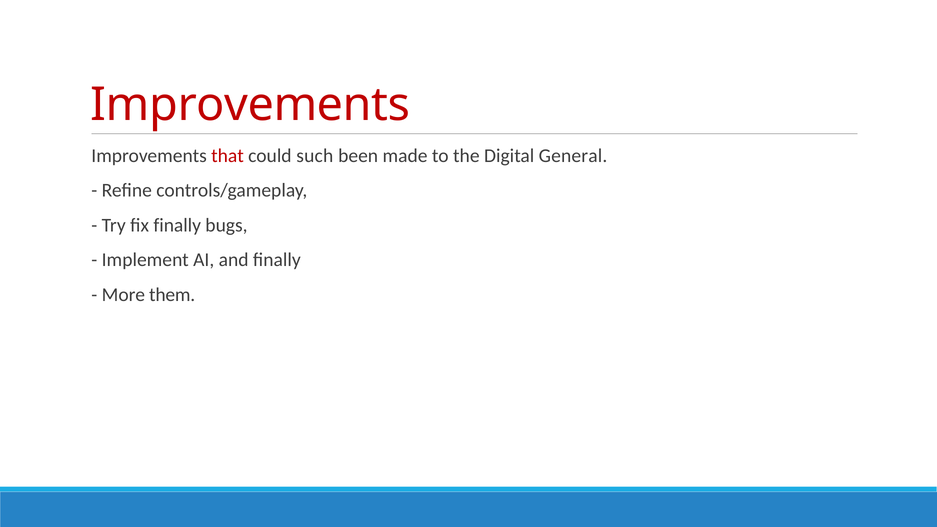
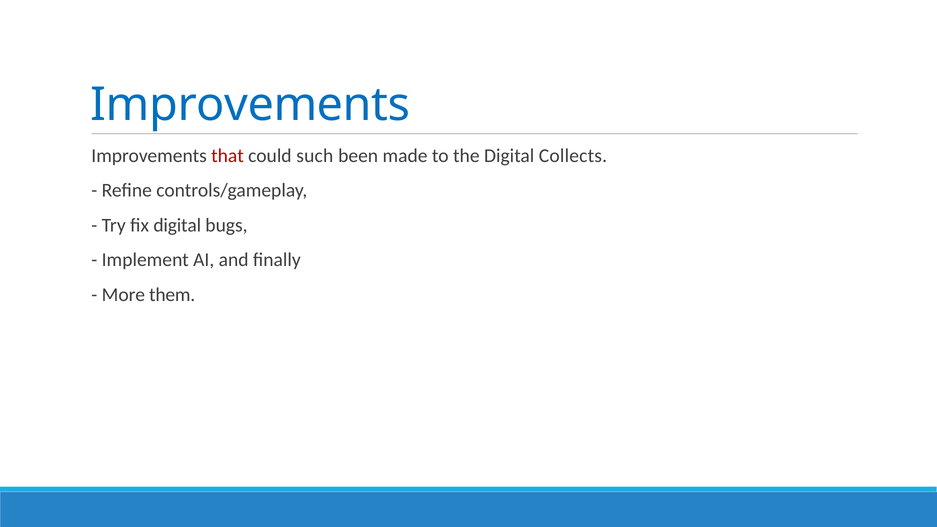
Improvements at (250, 105) colour: red -> blue
General: General -> Collects
fix finally: finally -> digital
